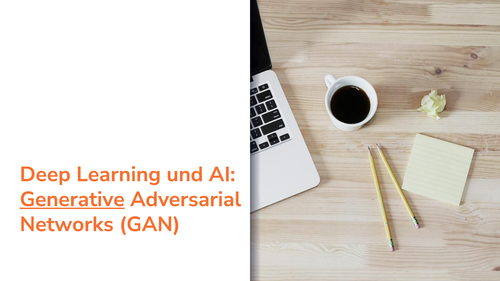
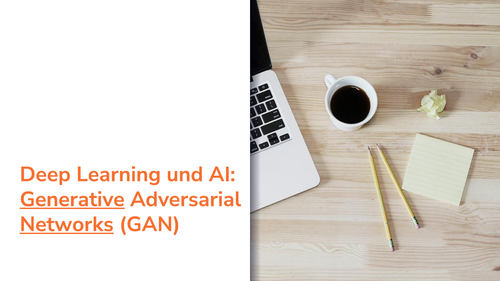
Networks underline: none -> present
